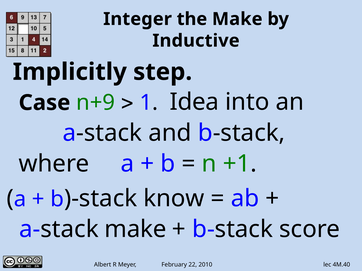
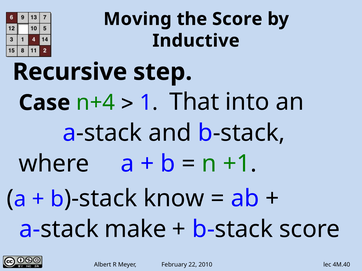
Integer: Integer -> Moving
the Make: Make -> Score
Implicitly: Implicitly -> Recursive
n+9: n+9 -> n+4
Idea: Idea -> That
